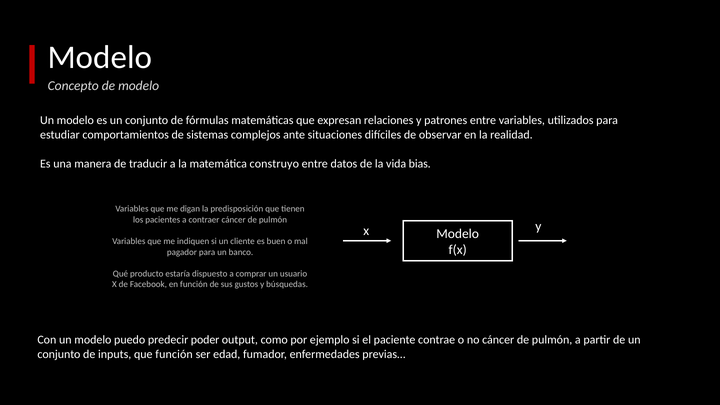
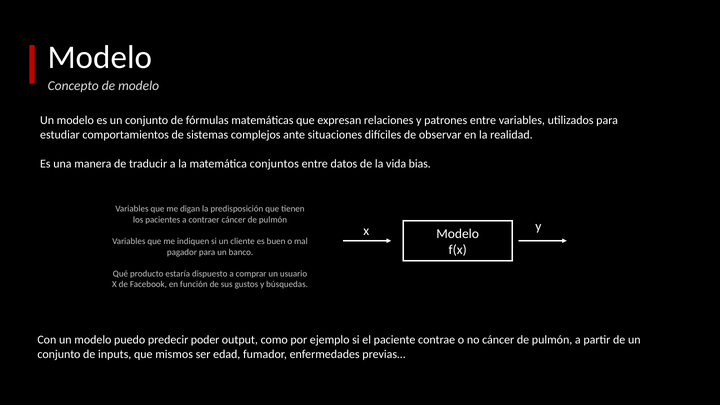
construyo: construyo -> conjuntos
que función: función -> mismos
